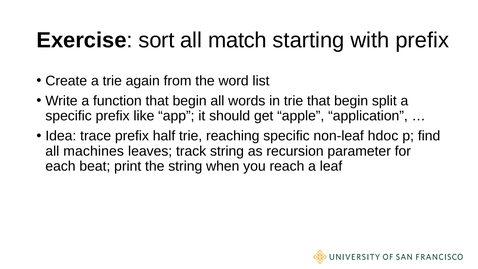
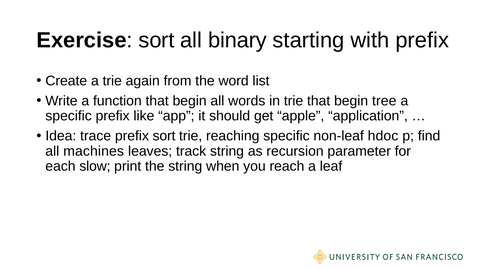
match: match -> binary
split: split -> tree
prefix half: half -> sort
beat: beat -> slow
